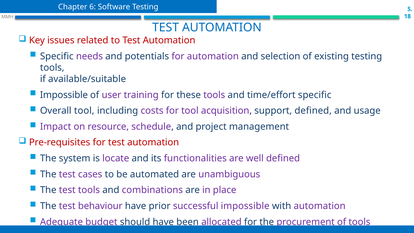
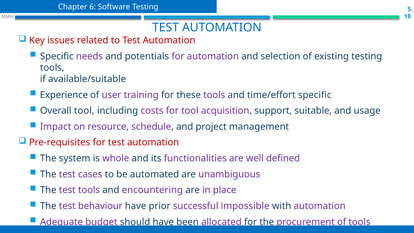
Impossible at (64, 95): Impossible -> Experience
support defined: defined -> suitable
locate: locate -> whole
combinations: combinations -> encountering
